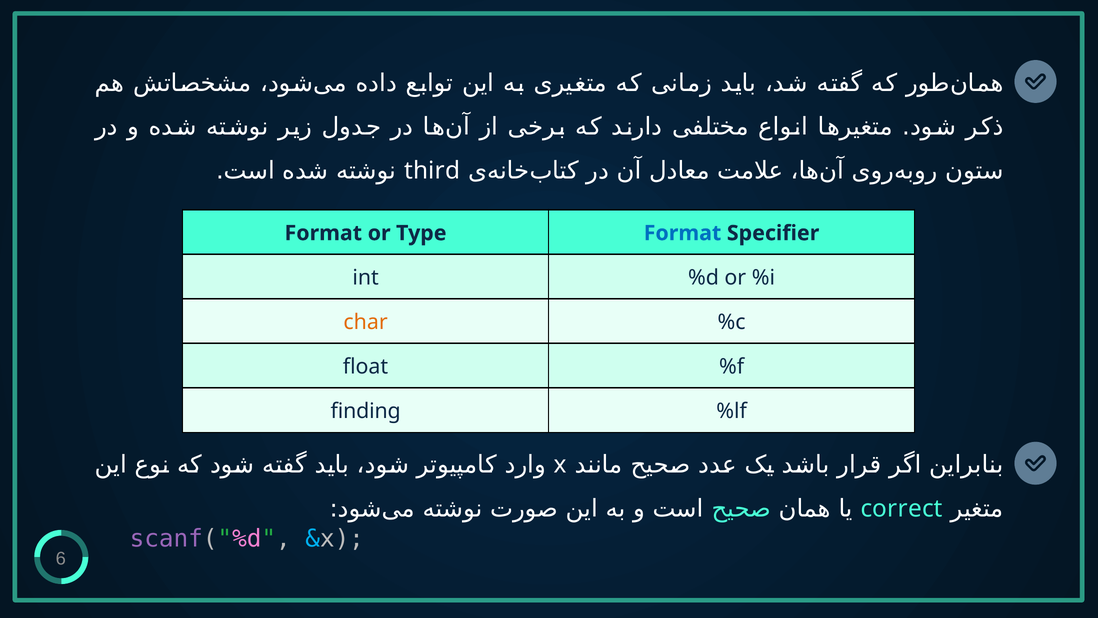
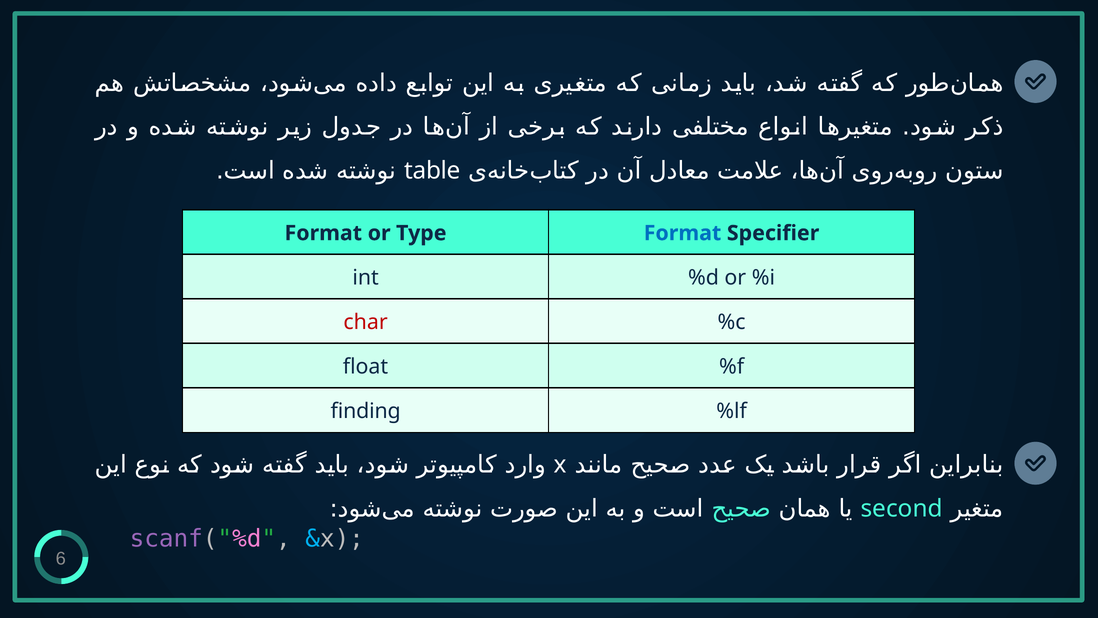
third: third -> table
char colour: orange -> red
correct: correct -> second
